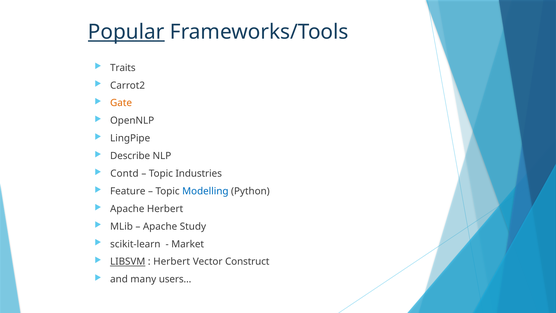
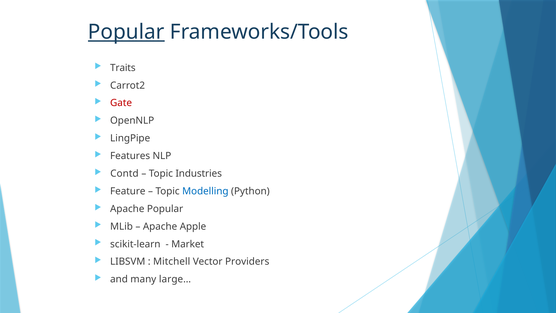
Gate colour: orange -> red
Describe: Describe -> Features
Apache Herbert: Herbert -> Popular
Study: Study -> Apple
LIBSVM underline: present -> none
Herbert at (172, 262): Herbert -> Mitchell
Construct: Construct -> Providers
users…: users… -> large…
